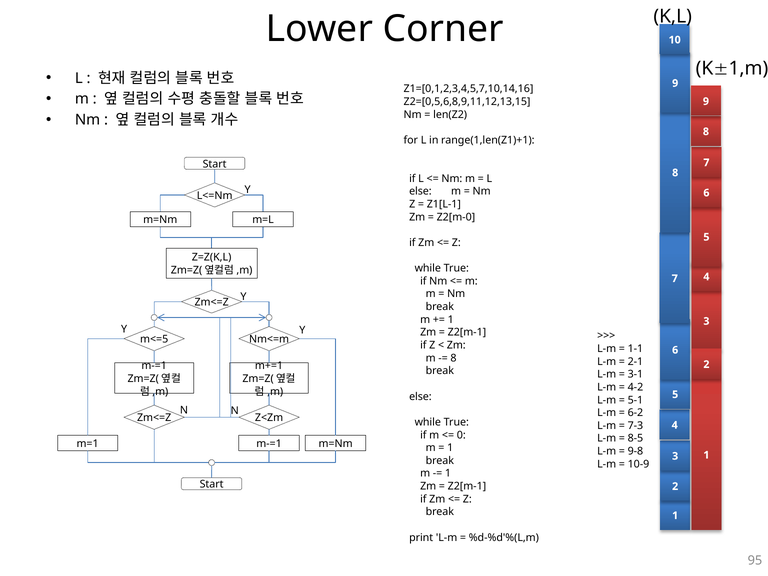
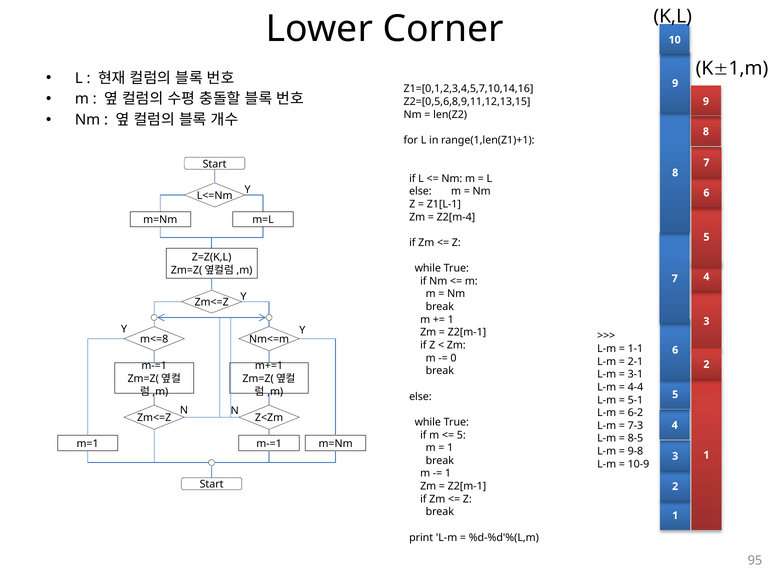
Z2[m-0: Z2[m-0 -> Z2[m-4
m<=5: m<=5 -> m<=8
8 at (454, 358): 8 -> 0
4-2: 4-2 -> 4-4
0 at (461, 435): 0 -> 5
